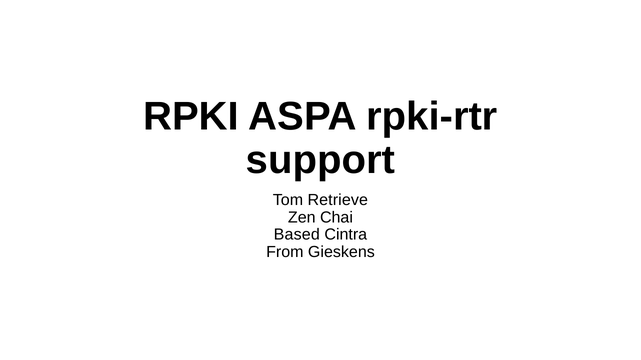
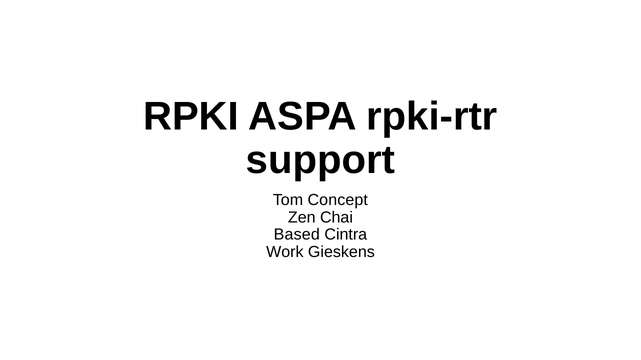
Retrieve: Retrieve -> Concept
From: From -> Work
